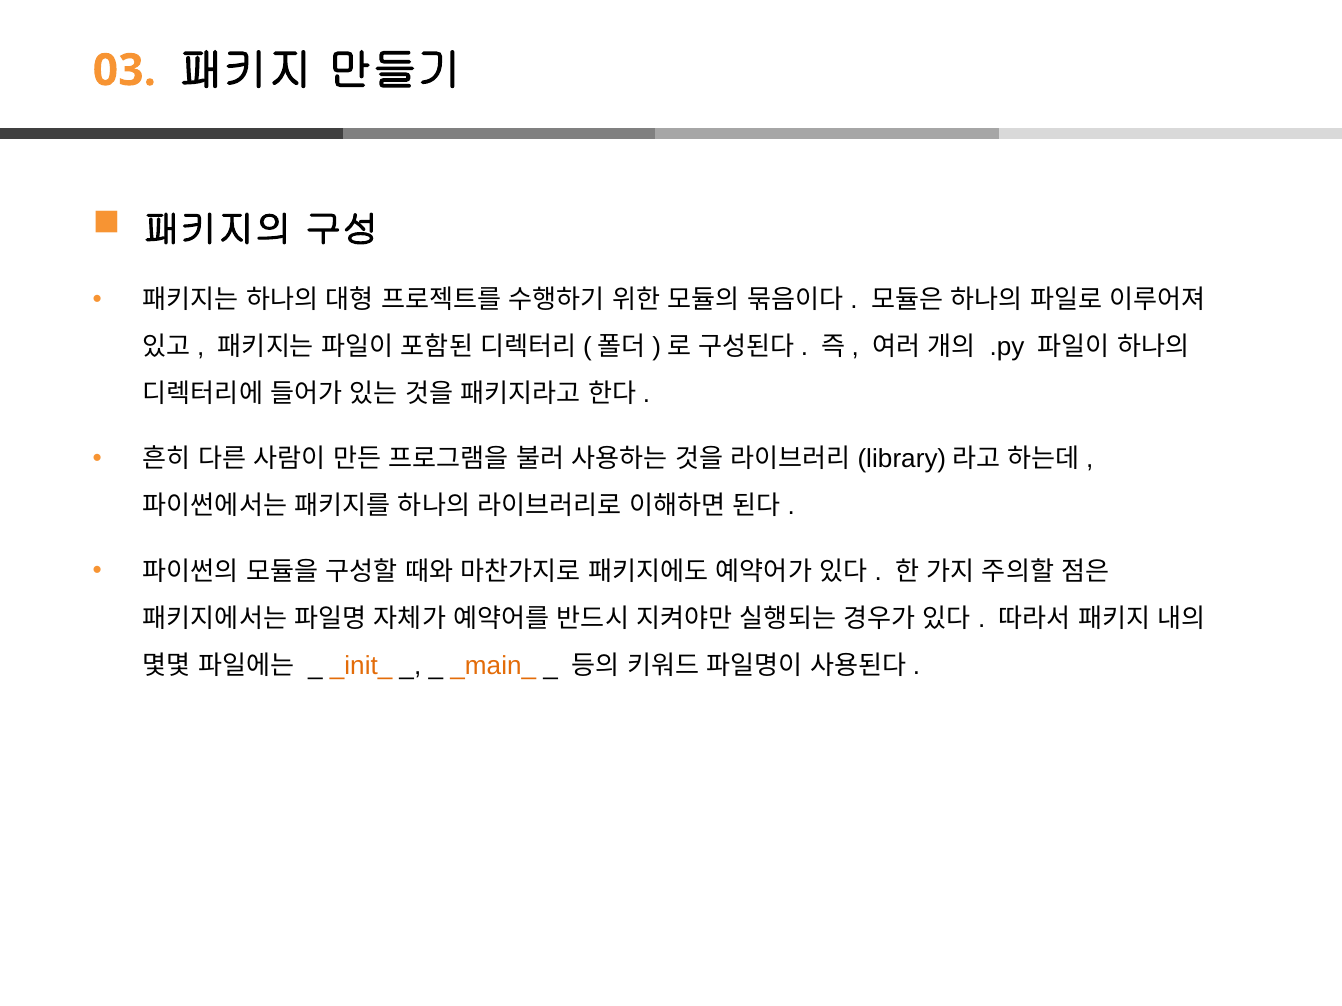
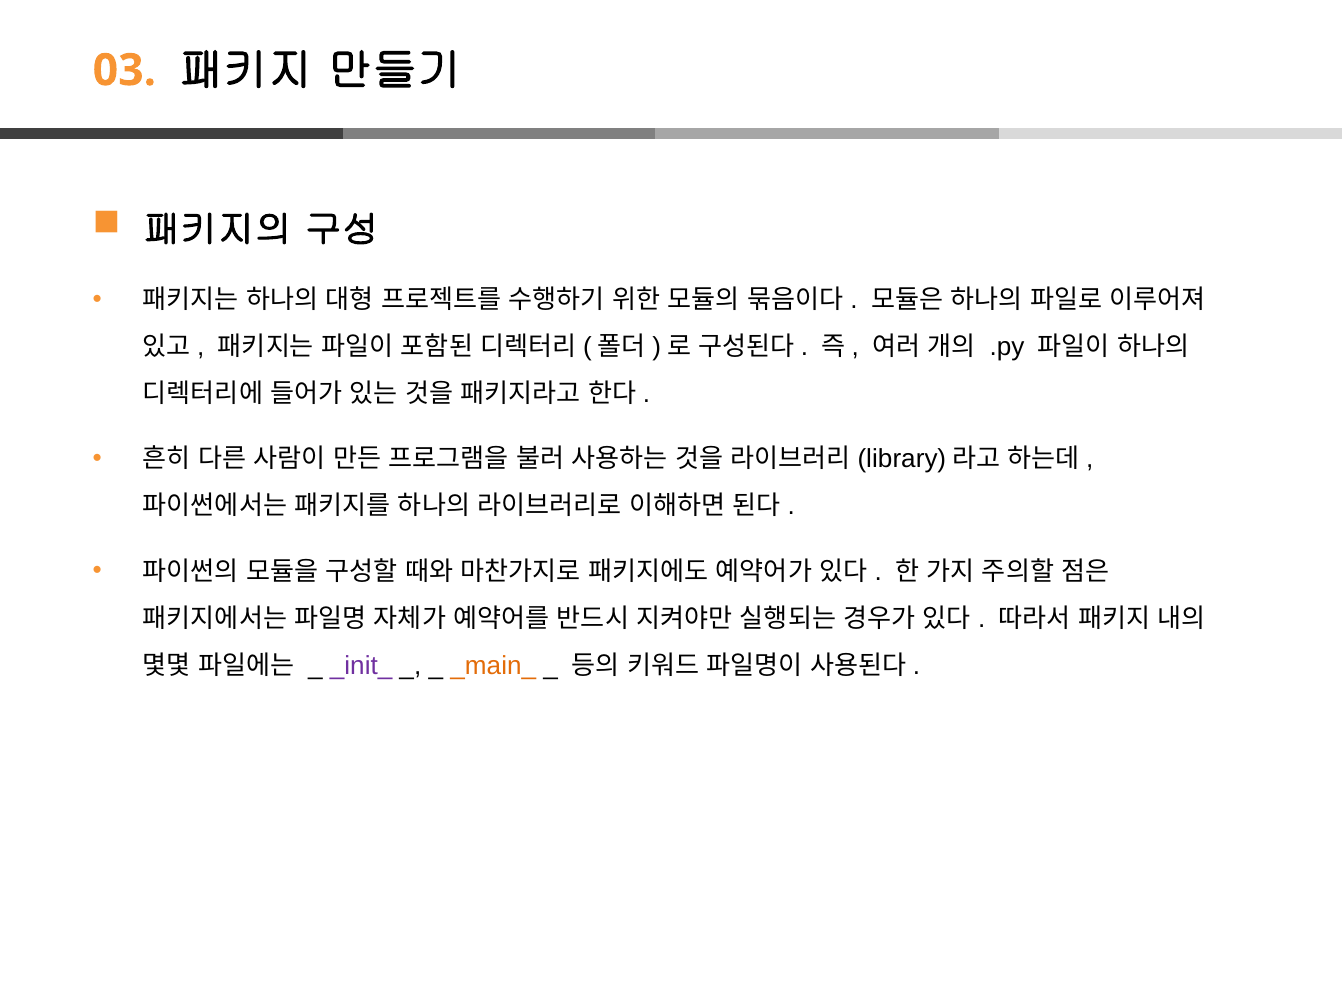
_init_ colour: orange -> purple
